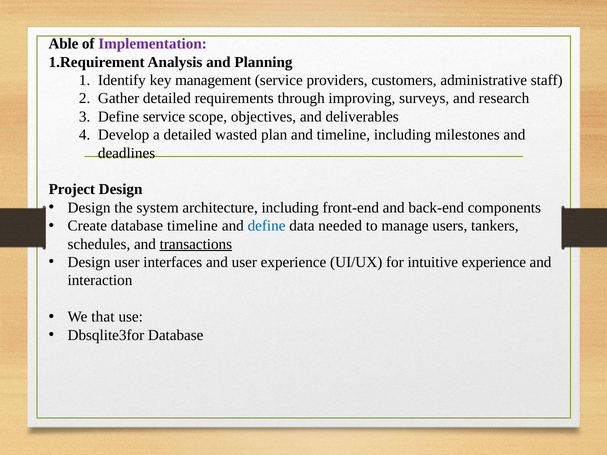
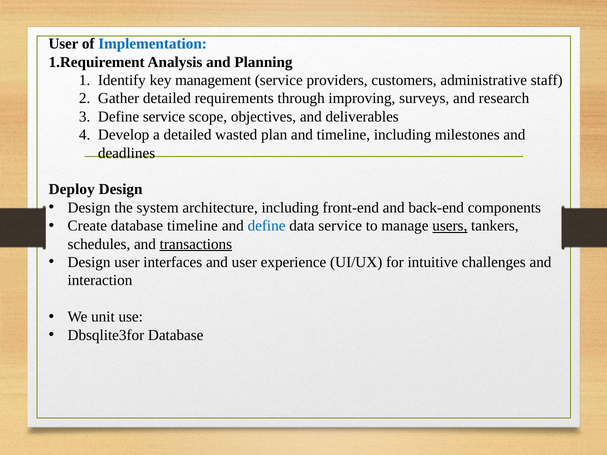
Able at (63, 44): Able -> User
Implementation colour: purple -> blue
Project: Project -> Deploy
data needed: needed -> service
users underline: none -> present
intuitive experience: experience -> challenges
that: that -> unit
